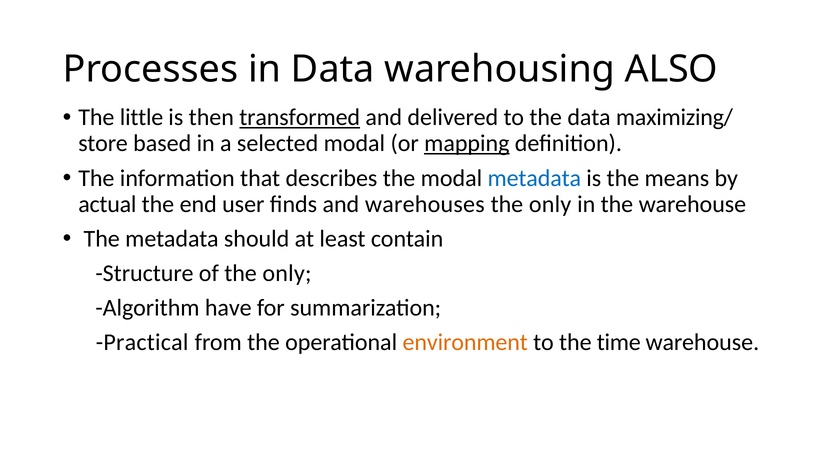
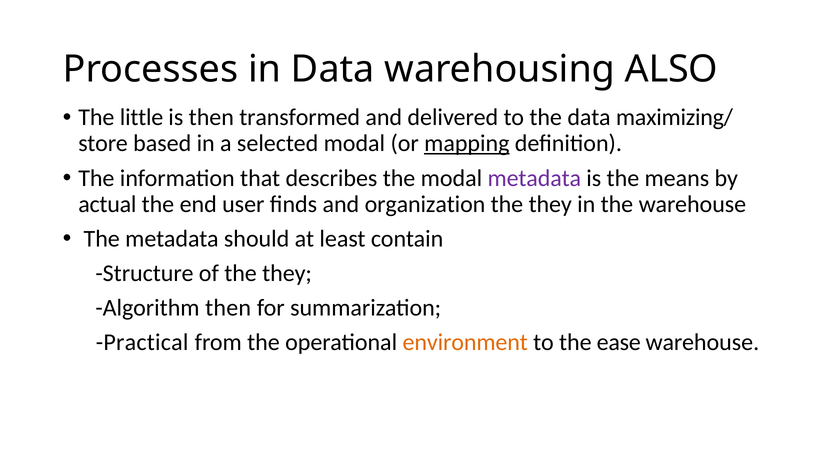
transformed underline: present -> none
metadata at (534, 178) colour: blue -> purple
warehouses: warehouses -> organization
only at (550, 204): only -> they
of the only: only -> they
Algorithm have: have -> then
time: time -> ease
